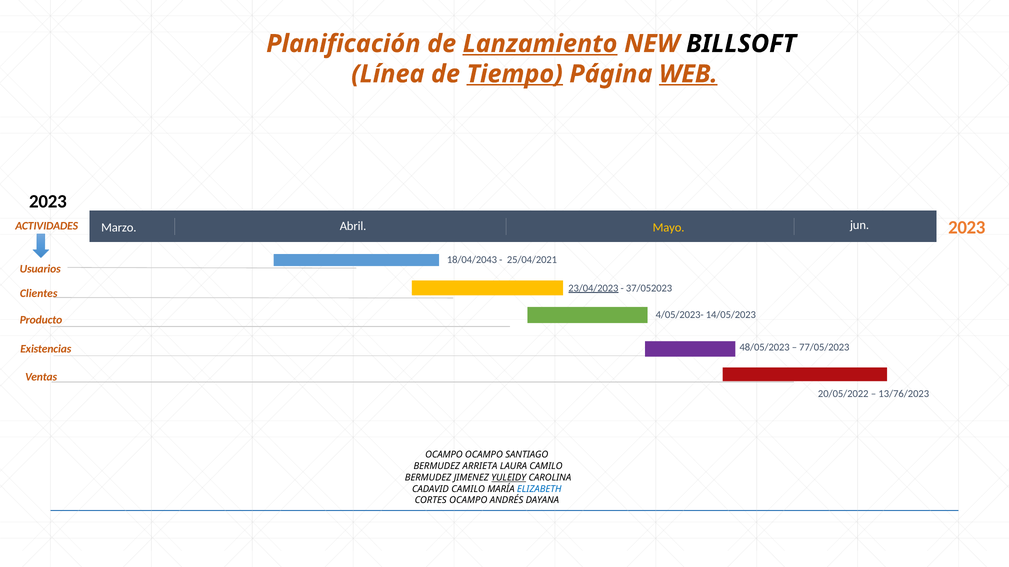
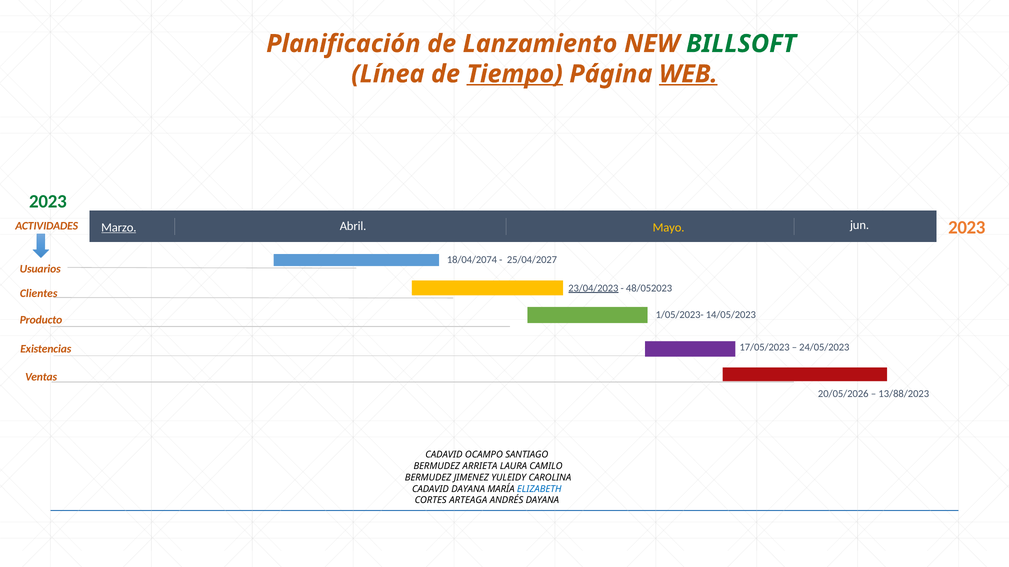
Lanzamiento underline: present -> none
BILLSOFT colour: black -> green
2023 at (48, 202) colour: black -> green
Marzo underline: none -> present
18/04/2043: 18/04/2043 -> 18/04/2074
25/04/2021: 25/04/2021 -> 25/04/2027
37/052023: 37/052023 -> 48/052023
4/05/2023-: 4/05/2023- -> 1/05/2023-
48/05/2023: 48/05/2023 -> 17/05/2023
77/05/2023: 77/05/2023 -> 24/05/2023
20/05/2022: 20/05/2022 -> 20/05/2026
13/76/2023: 13/76/2023 -> 13/88/2023
OCAMPO at (444, 455): OCAMPO -> CADAVID
YULEIDY underline: present -> none
CADAVID CAMILO: CAMILO -> DAYANA
CORTES OCAMPO: OCAMPO -> ARTEAGA
